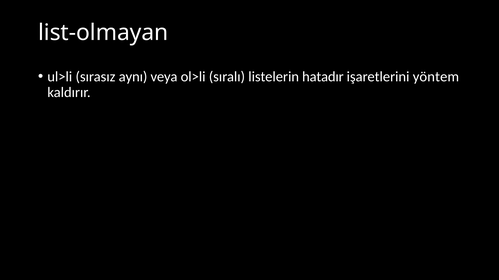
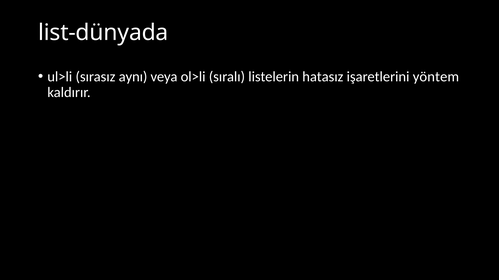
list-olmayan: list-olmayan -> list-dünyada
hatadır: hatadır -> hatasız
